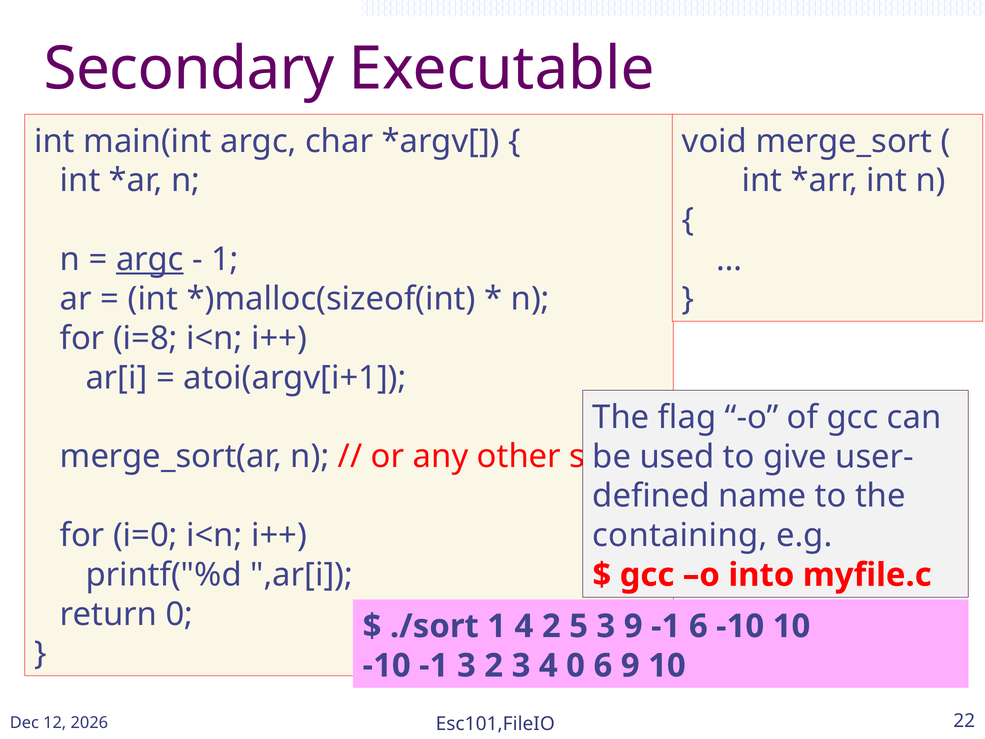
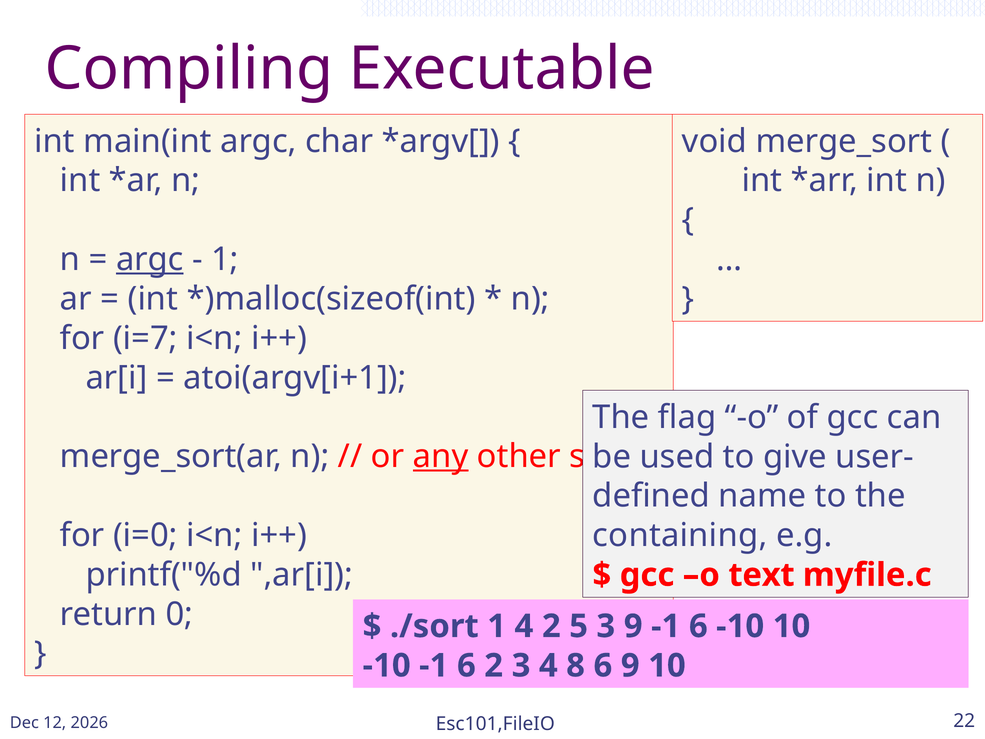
Secondary: Secondary -> Compiling
i=8: i=8 -> i=7
any underline: none -> present
into: into -> text
-10 -1 3: 3 -> 6
4 0: 0 -> 8
